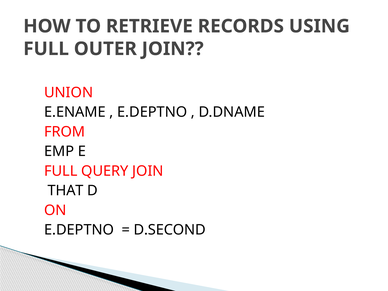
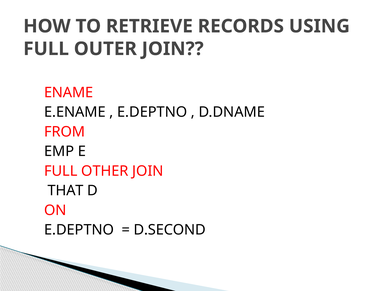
UNION: UNION -> ENAME
QUERY: QUERY -> OTHER
